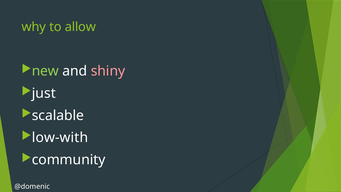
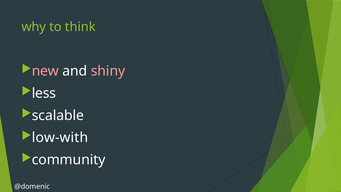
allow: allow -> think
new colour: light green -> pink
just: just -> less
